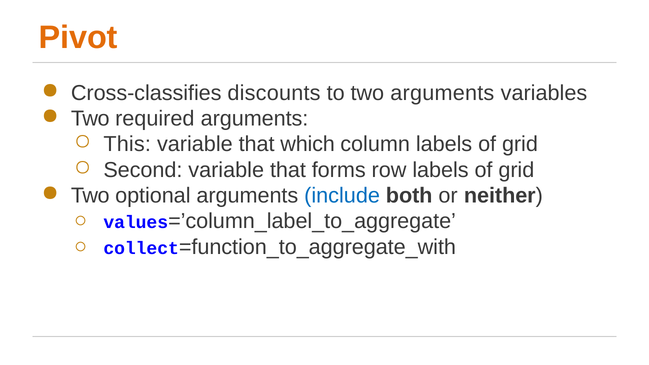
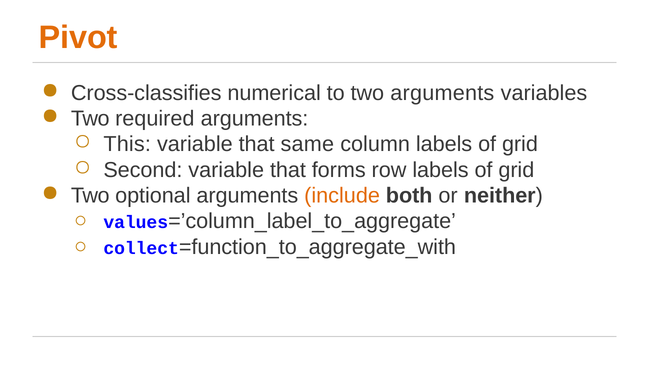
discounts: discounts -> numerical
which: which -> same
include colour: blue -> orange
